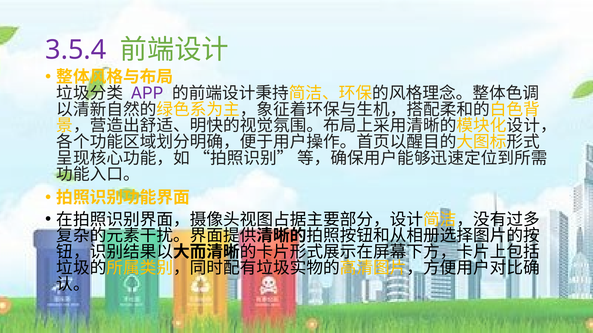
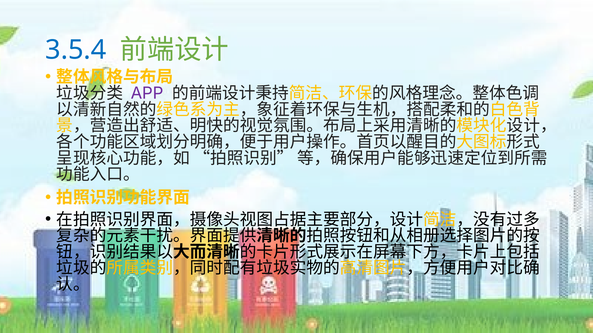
3.5.4 colour: purple -> blue
